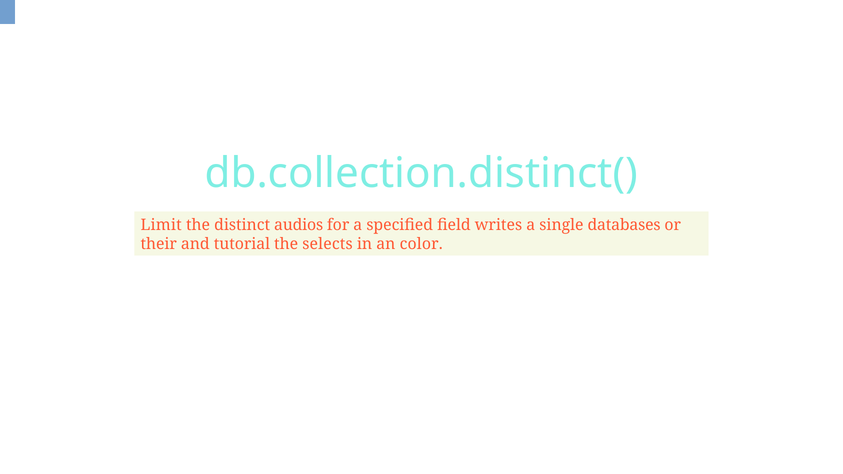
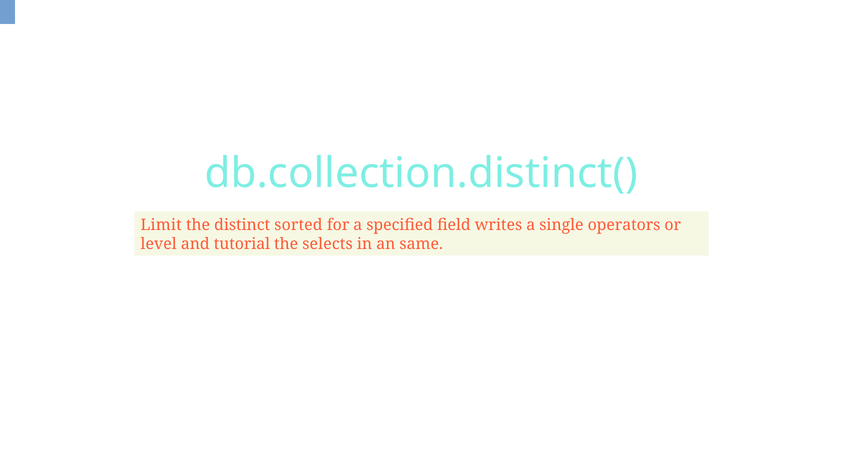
audios: audios -> sorted
databases: databases -> operators
their: their -> level
color: color -> same
